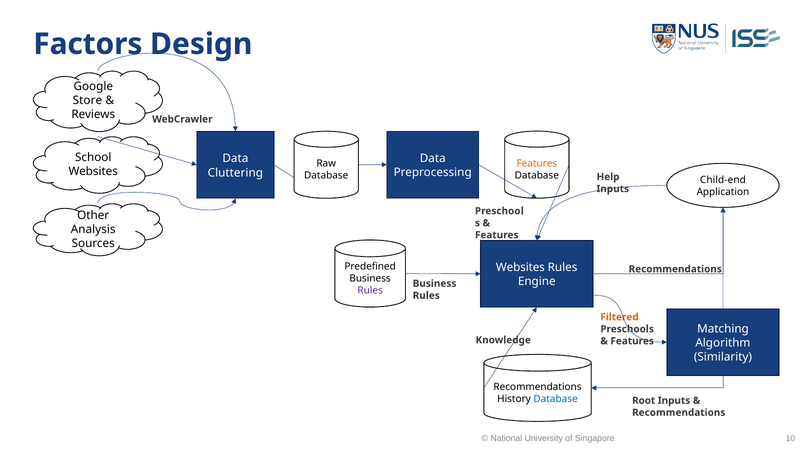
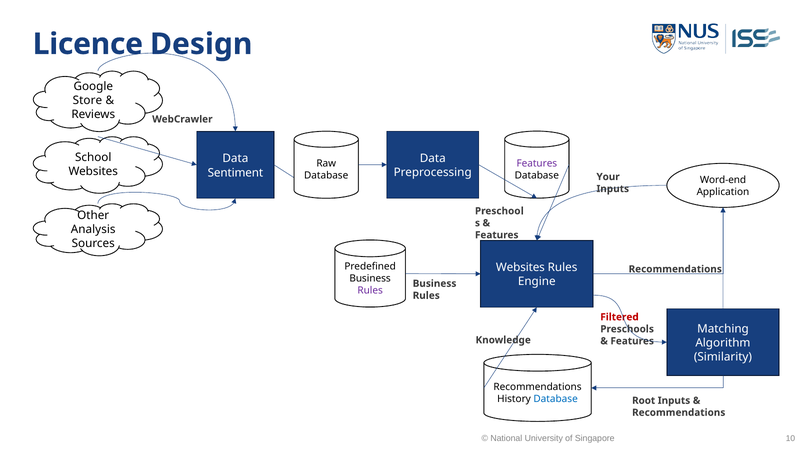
Factors: Factors -> Licence
Features at (537, 164) colour: orange -> purple
Cluttering: Cluttering -> Sentiment
Child-end: Child-end -> Word-end
Help: Help -> Your
Filtered colour: orange -> red
